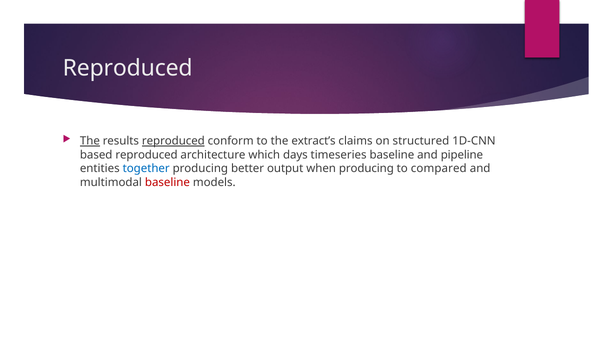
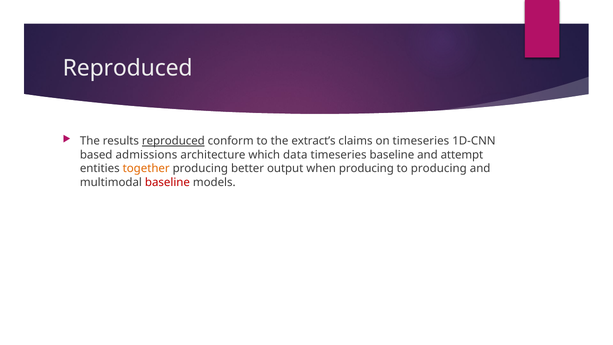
The at (90, 141) underline: present -> none
on structured: structured -> timeseries
based reproduced: reproduced -> admissions
days: days -> data
pipeline: pipeline -> attempt
together colour: blue -> orange
to compared: compared -> producing
